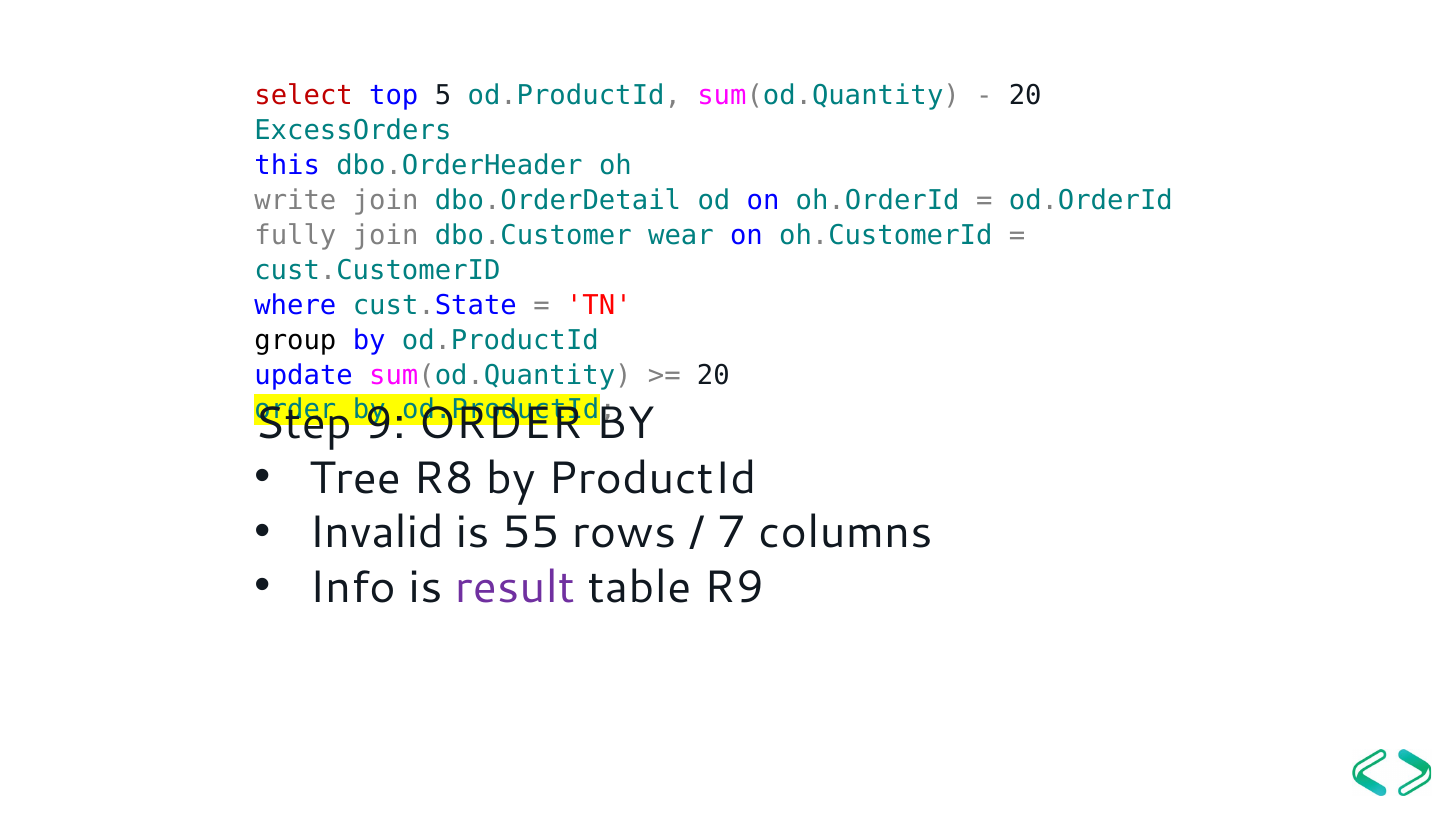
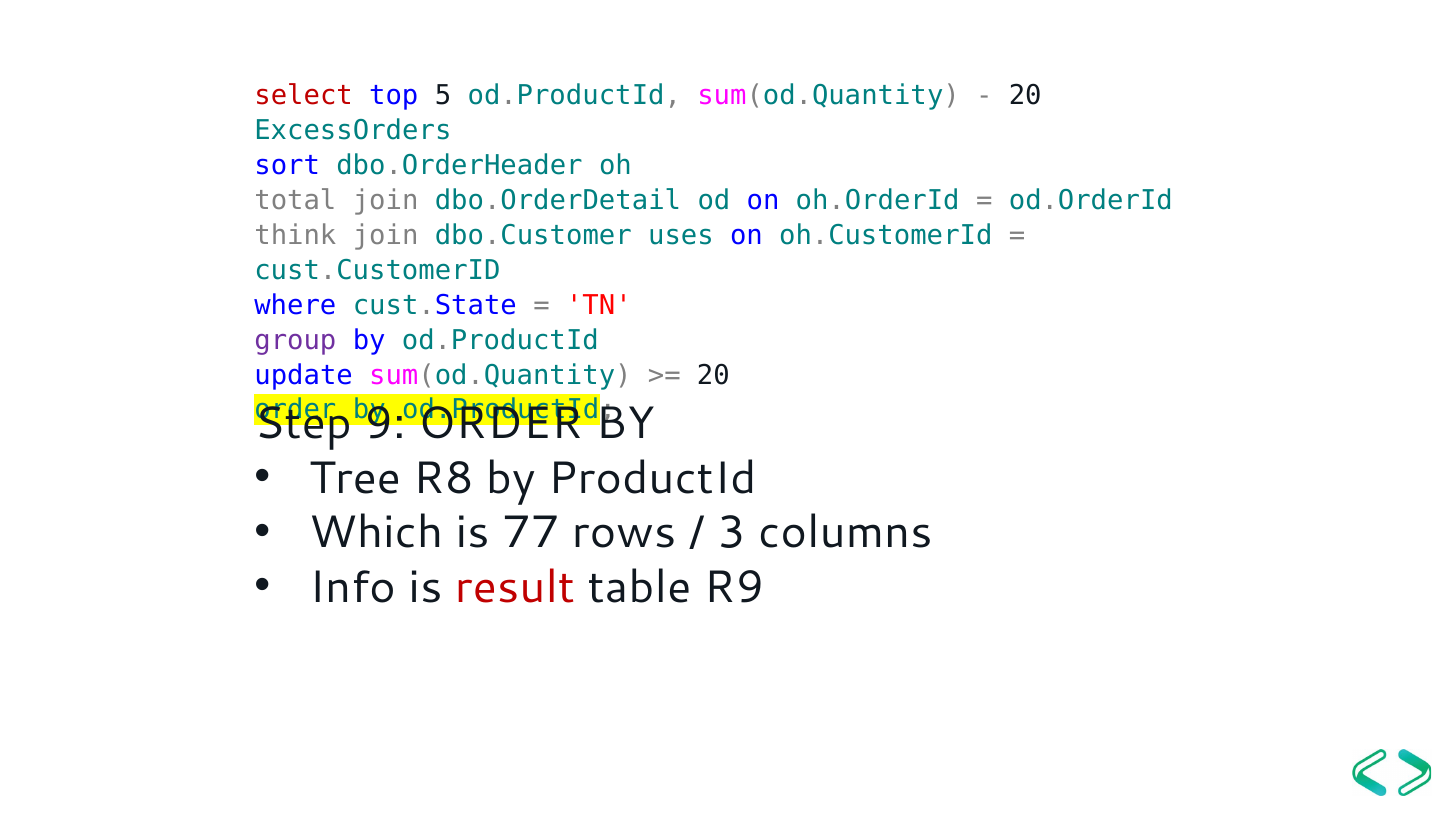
this: this -> sort
write: write -> total
fully: fully -> think
wear: wear -> uses
group colour: black -> purple
Invalid: Invalid -> Which
55: 55 -> 77
7: 7 -> 3
result colour: purple -> red
